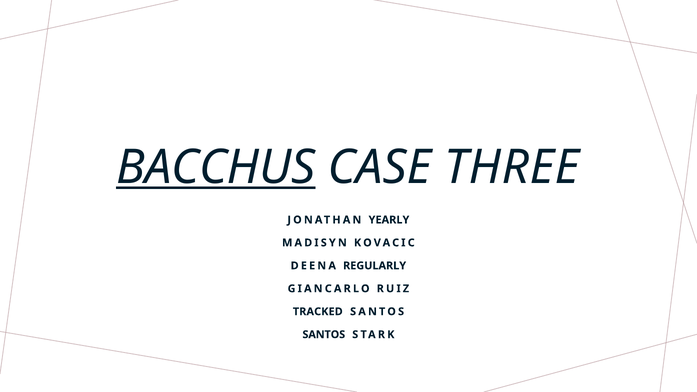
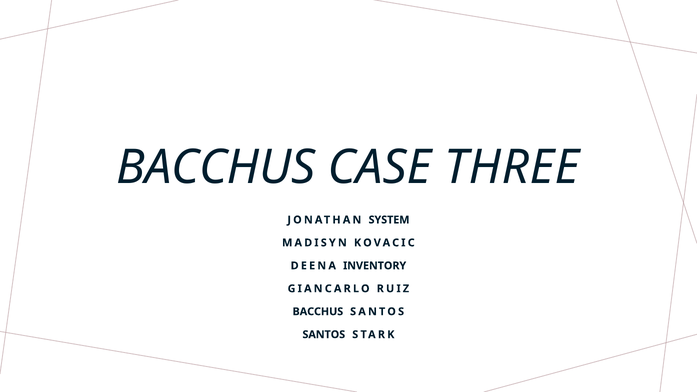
BACCHUS at (216, 167) underline: present -> none
YEARLY: YEARLY -> SYSTEM
REGULARLY: REGULARLY -> INVENTORY
TRACKED at (318, 312): TRACKED -> BACCHUS
